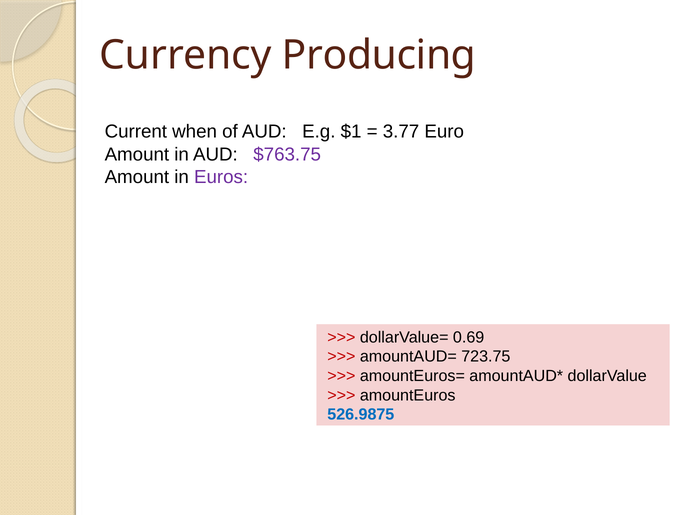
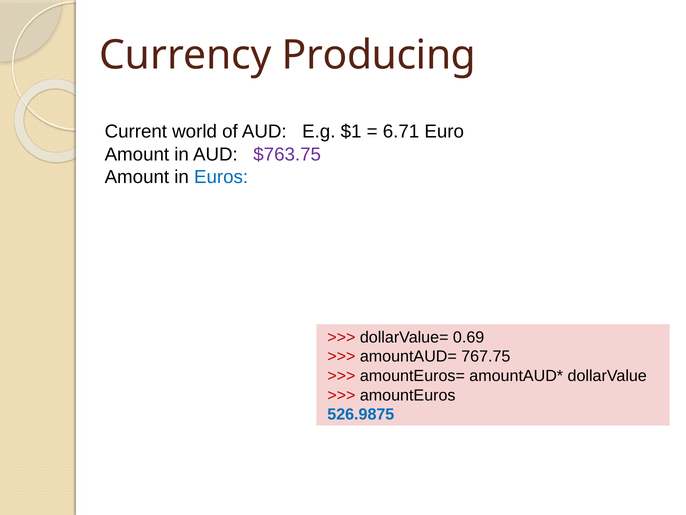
when: when -> world
3.77: 3.77 -> 6.71
Euros colour: purple -> blue
723.75: 723.75 -> 767.75
